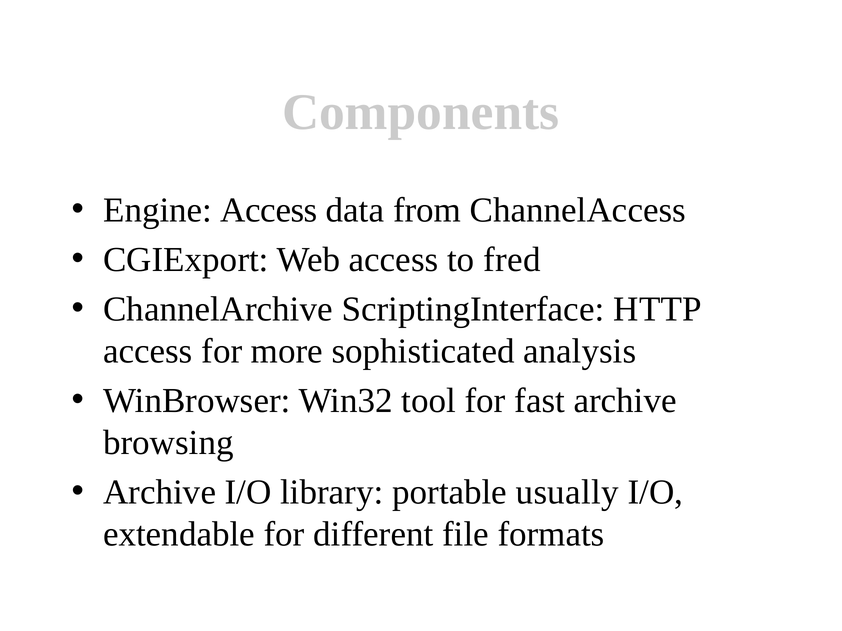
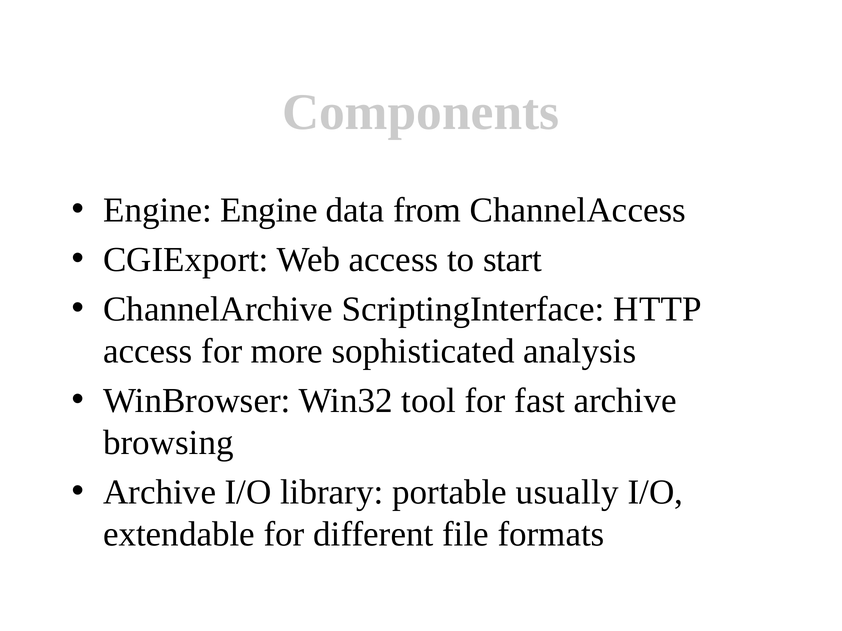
Engine Access: Access -> Engine
fred: fred -> start
